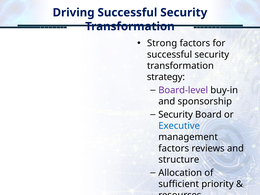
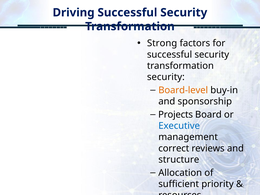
strategy at (166, 77): strategy -> security
Board-level colour: purple -> orange
Security at (176, 115): Security -> Projects
factors at (174, 148): factors -> correct
